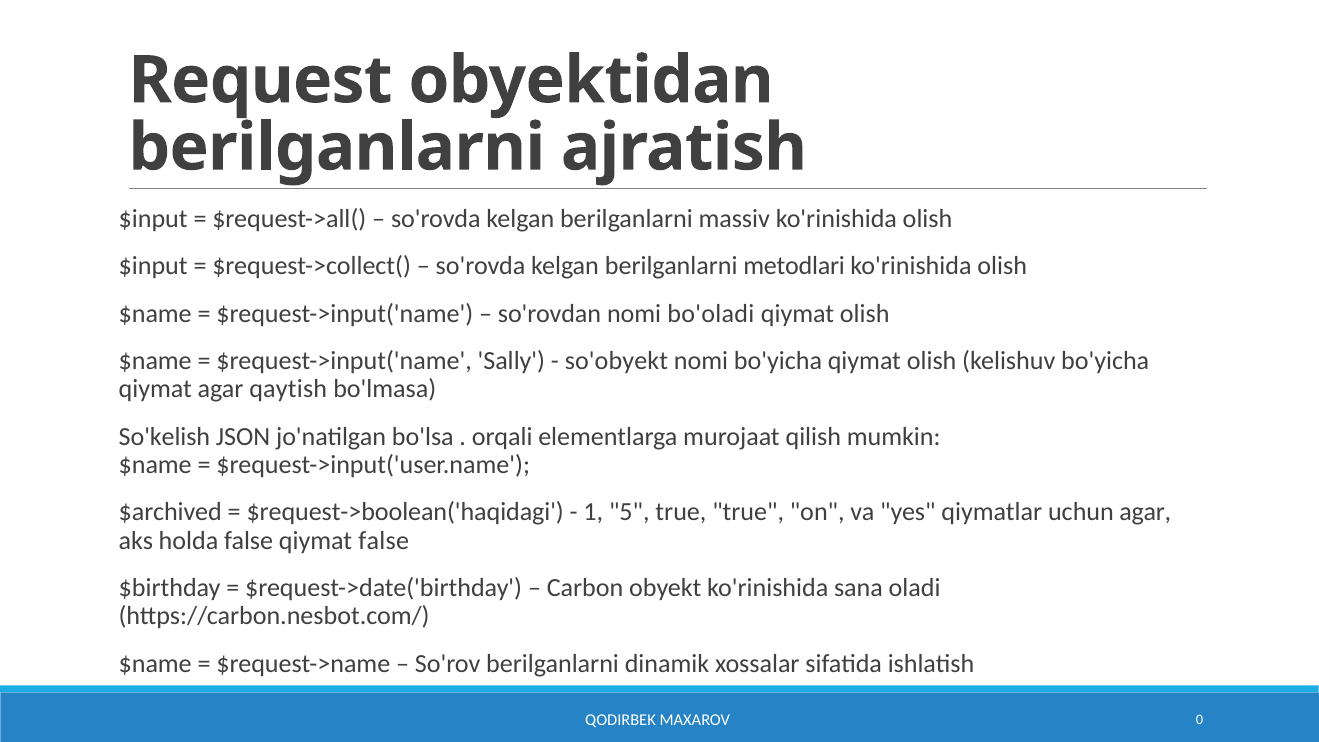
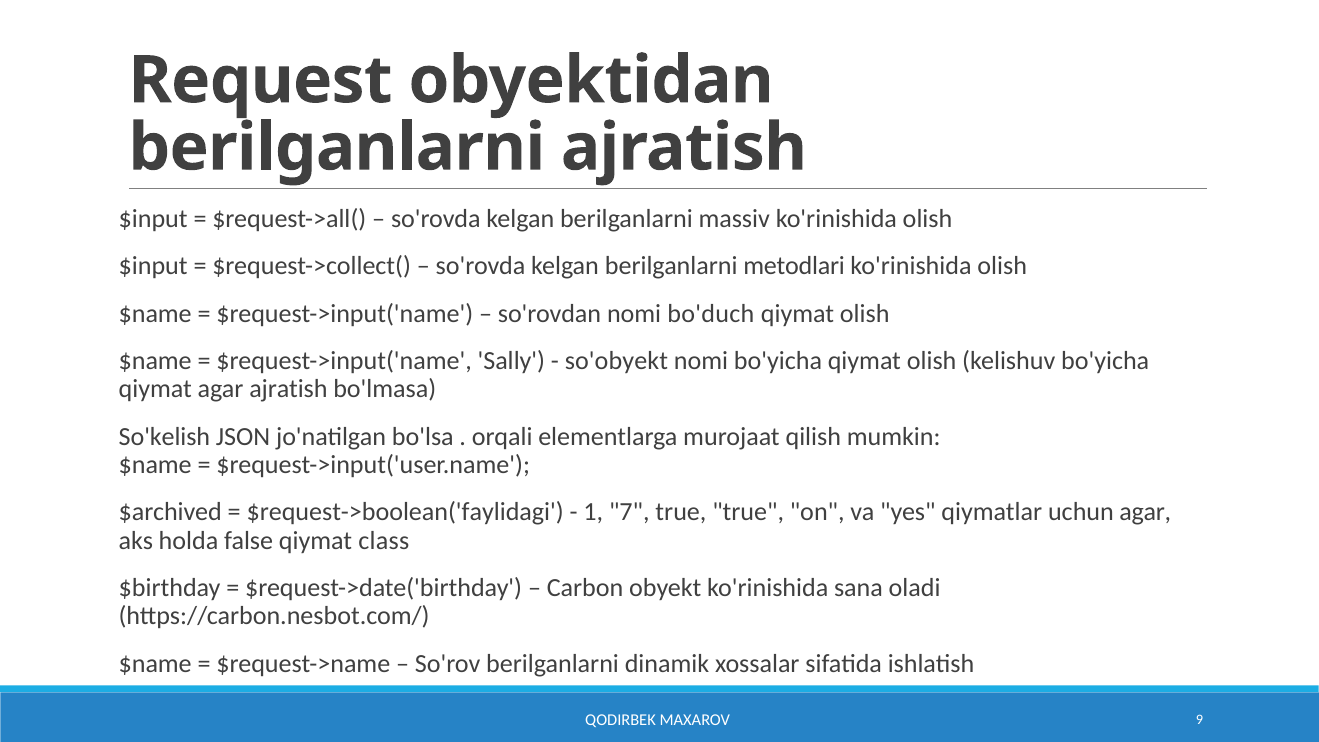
bo'oladi: bo'oladi -> bo'duch
agar qaytish: qaytish -> ajratish
$request->boolean('haqidagi: $request->boolean('haqidagi -> $request->boolean('faylidagi
5: 5 -> 7
qiymat false: false -> class
0: 0 -> 9
